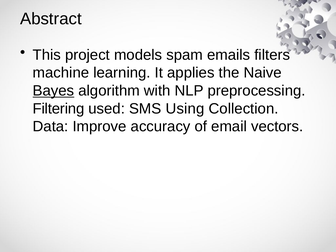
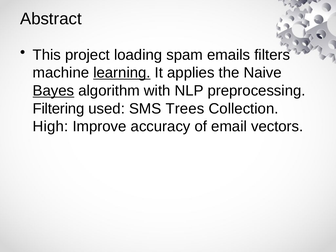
models: models -> loading
learning underline: none -> present
Using: Using -> Trees
Data: Data -> High
